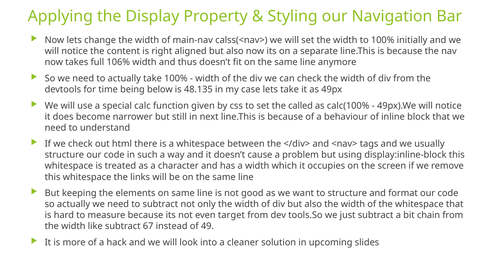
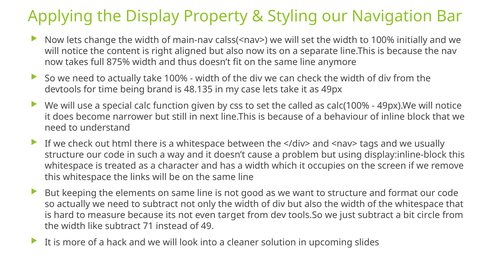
106%: 106% -> 875%
below: below -> brand
chain: chain -> circle
67: 67 -> 71
